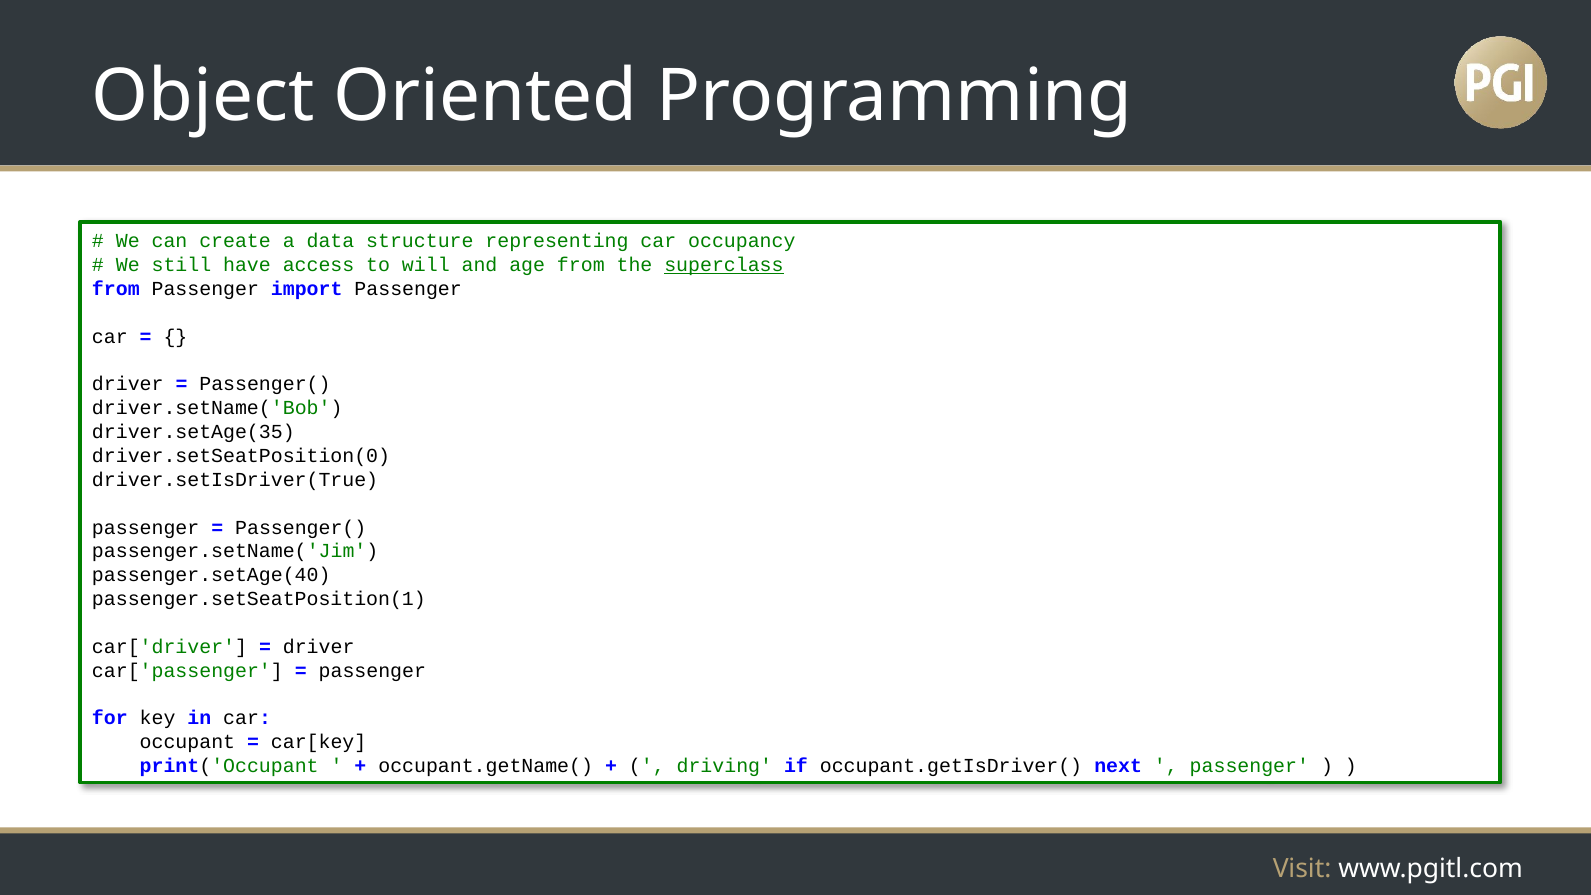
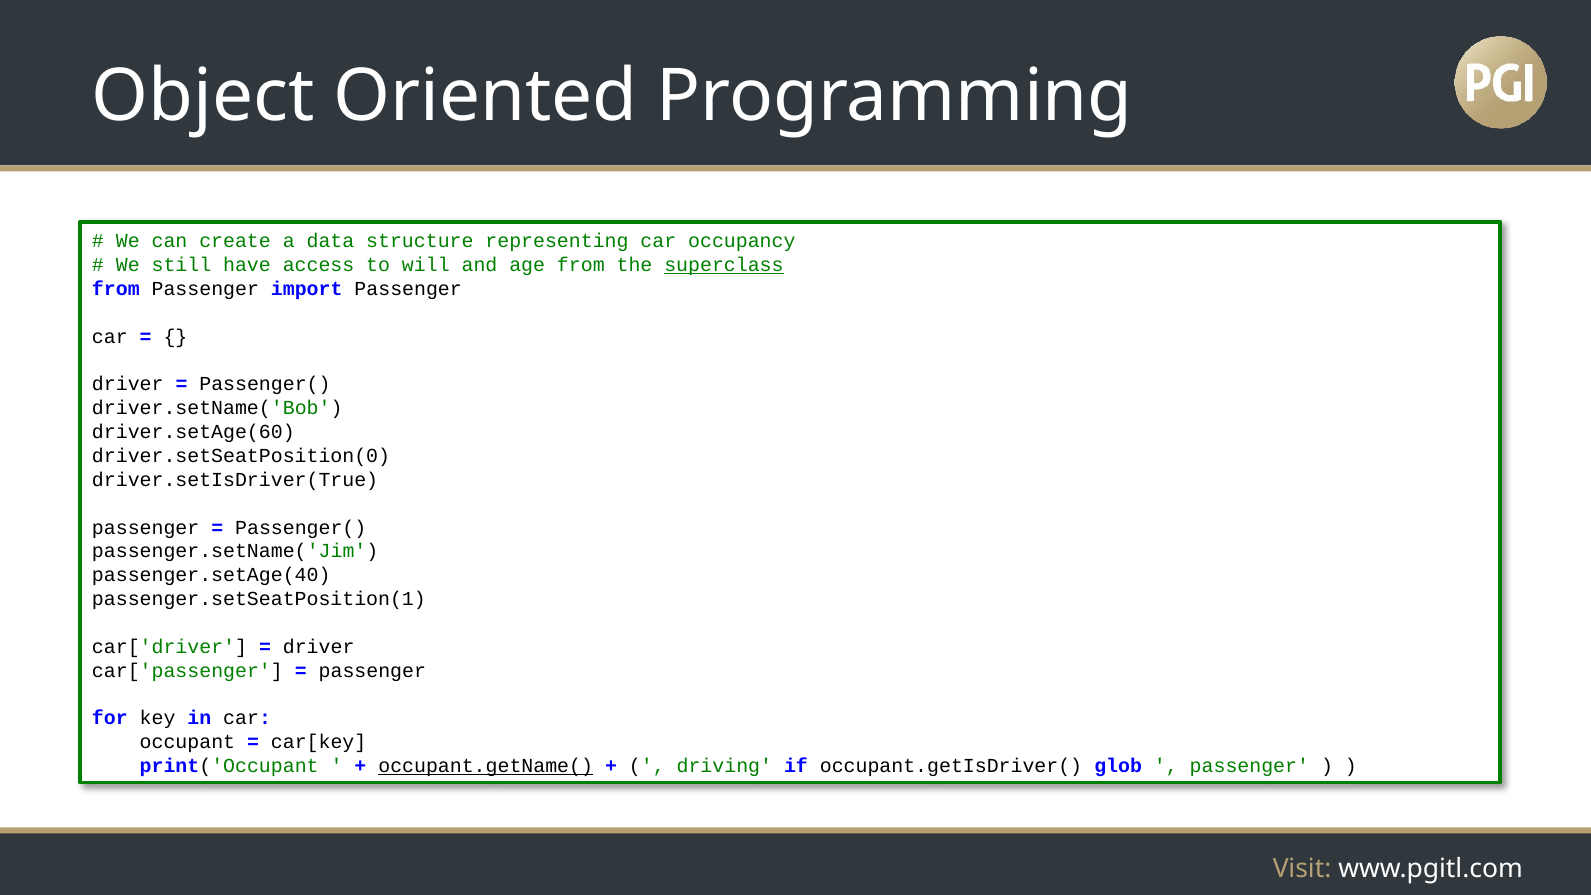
driver.setAge(35: driver.setAge(35 -> driver.setAge(60
occupant.getName( underline: none -> present
next: next -> glob
